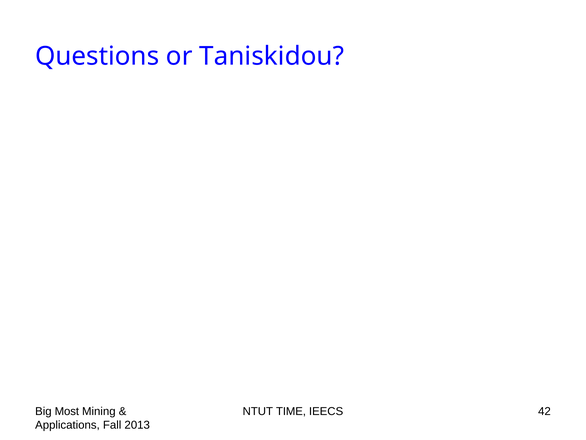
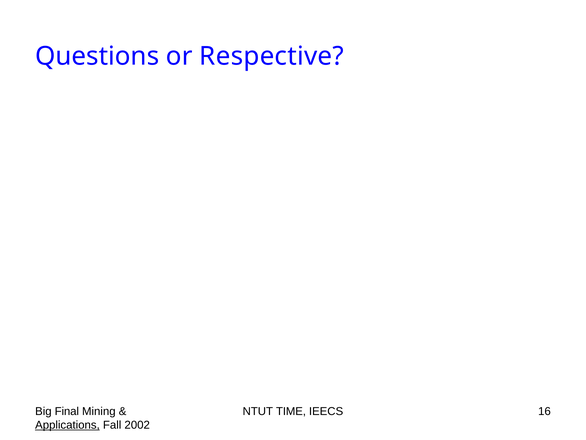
Taniskidou: Taniskidou -> Respective
Most: Most -> Final
42: 42 -> 16
Applications underline: none -> present
2013: 2013 -> 2002
